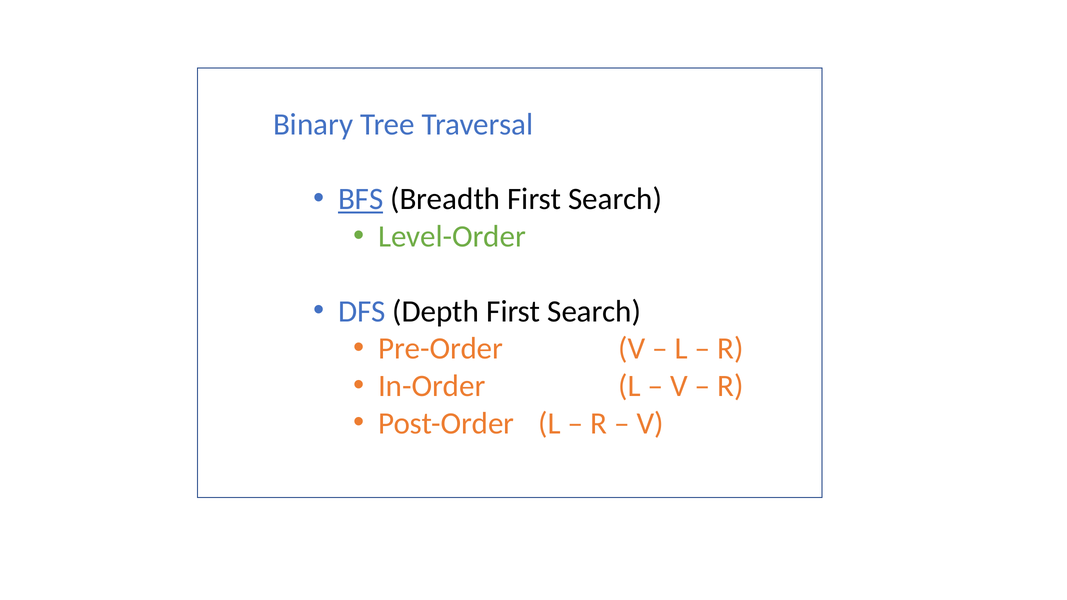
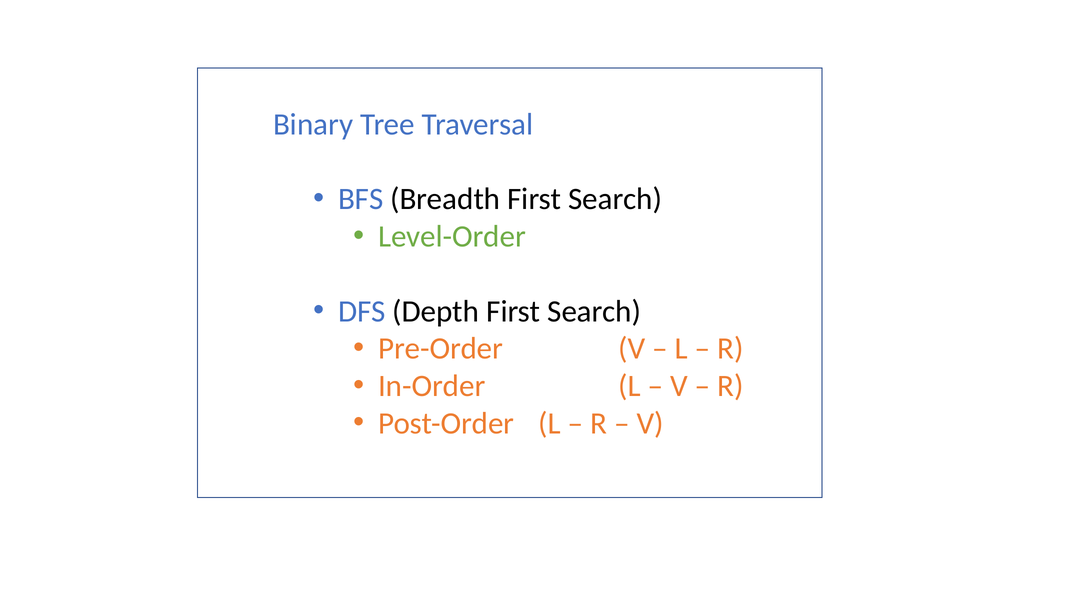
BFS underline: present -> none
